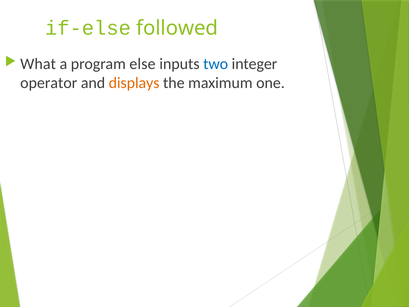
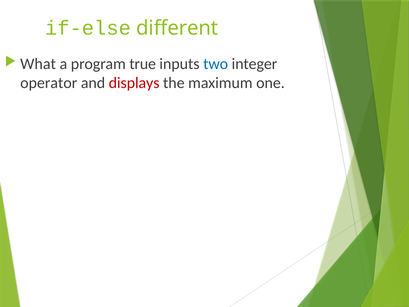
followed: followed -> different
else: else -> true
displays colour: orange -> red
